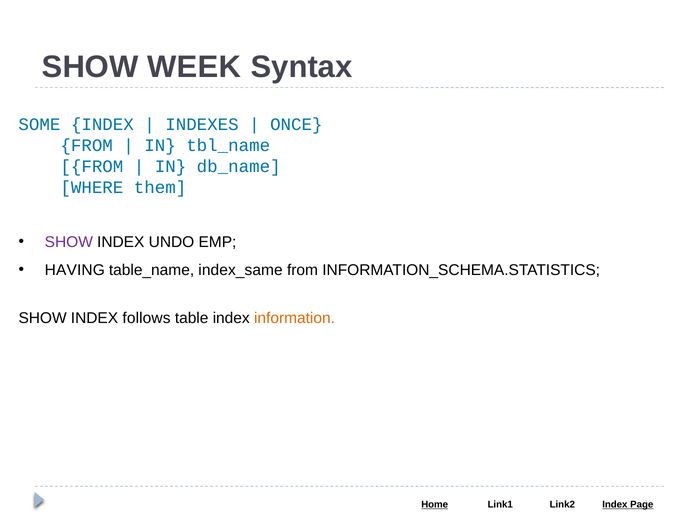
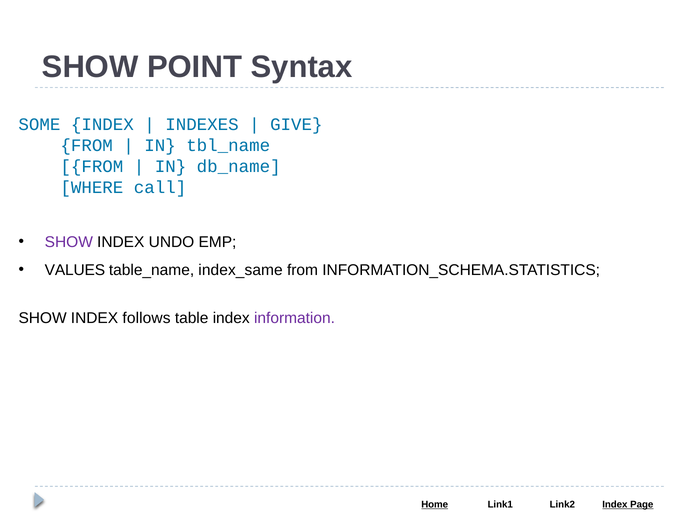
WEEK: WEEK -> POINT
ONCE: ONCE -> GIVE
them: them -> call
HAVING: HAVING -> VALUES
information colour: orange -> purple
